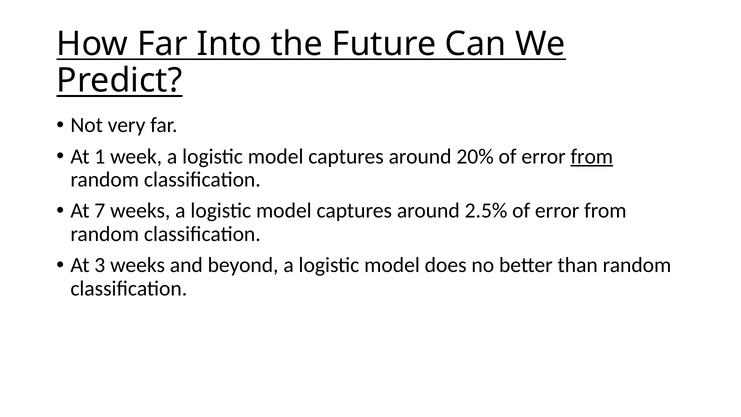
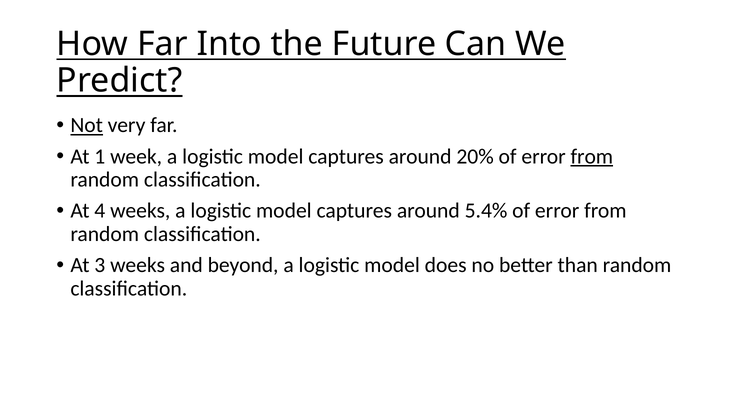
Not underline: none -> present
7: 7 -> 4
2.5%: 2.5% -> 5.4%
